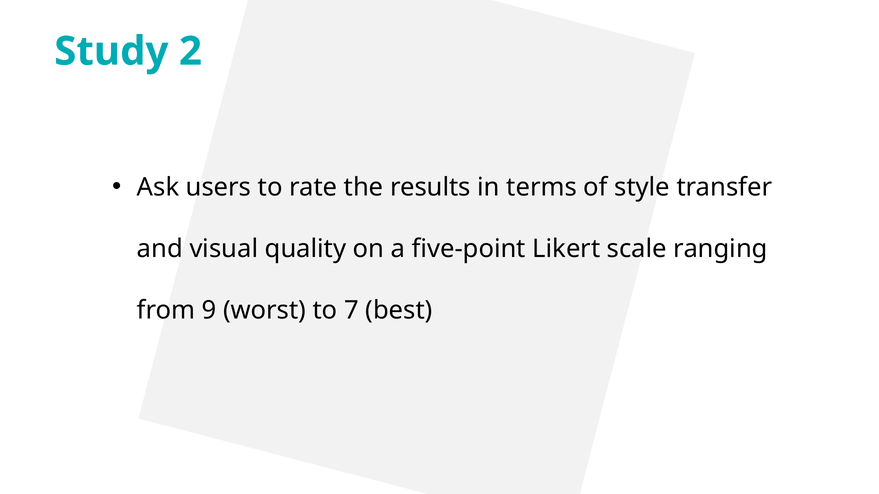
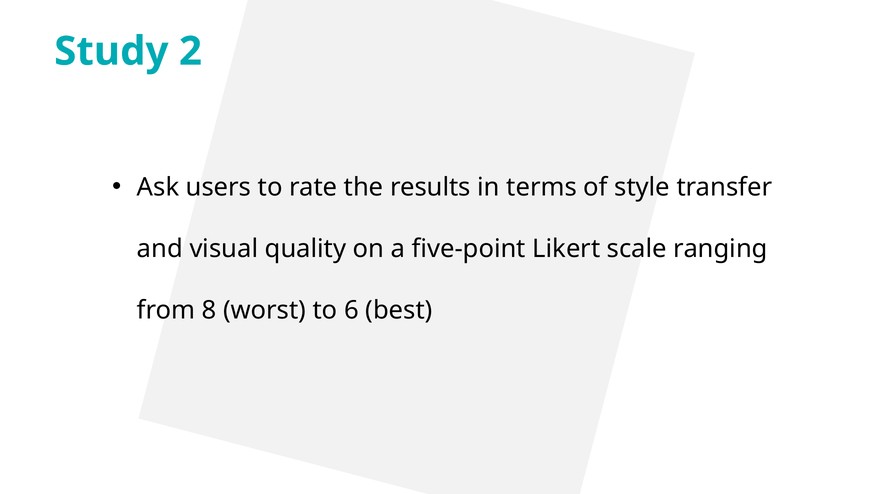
9: 9 -> 8
7: 7 -> 6
